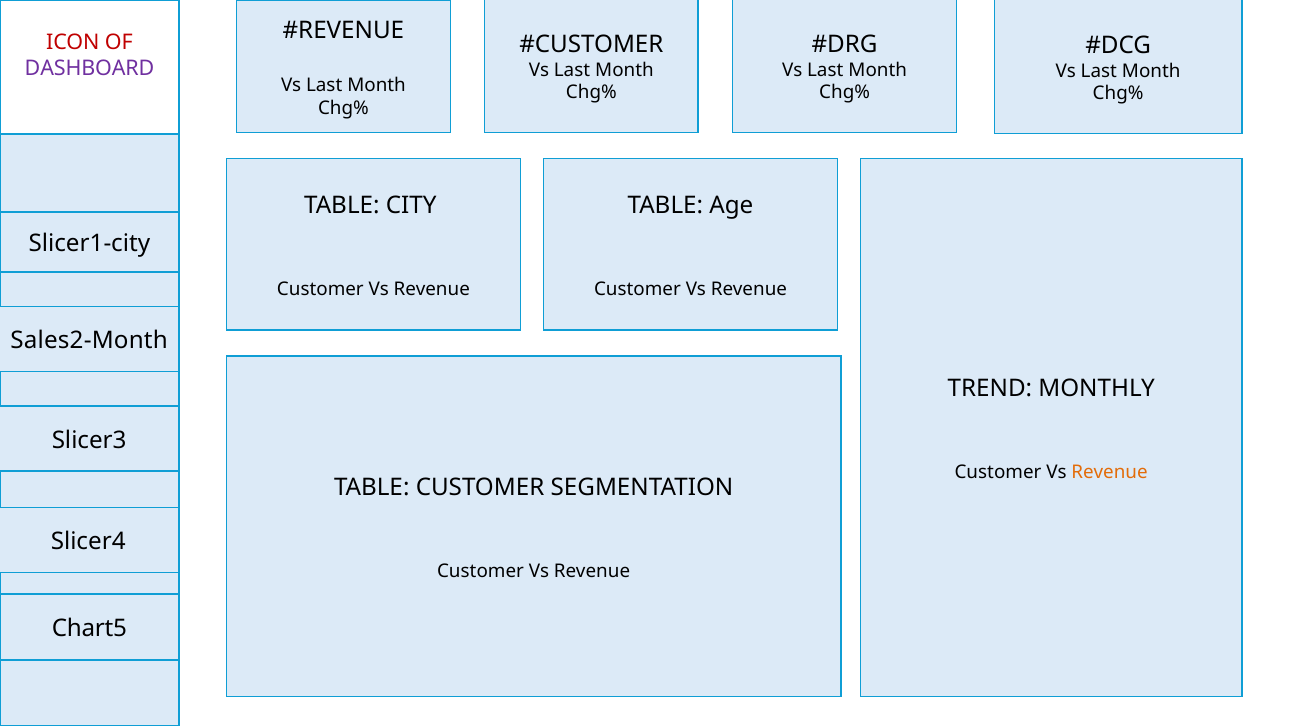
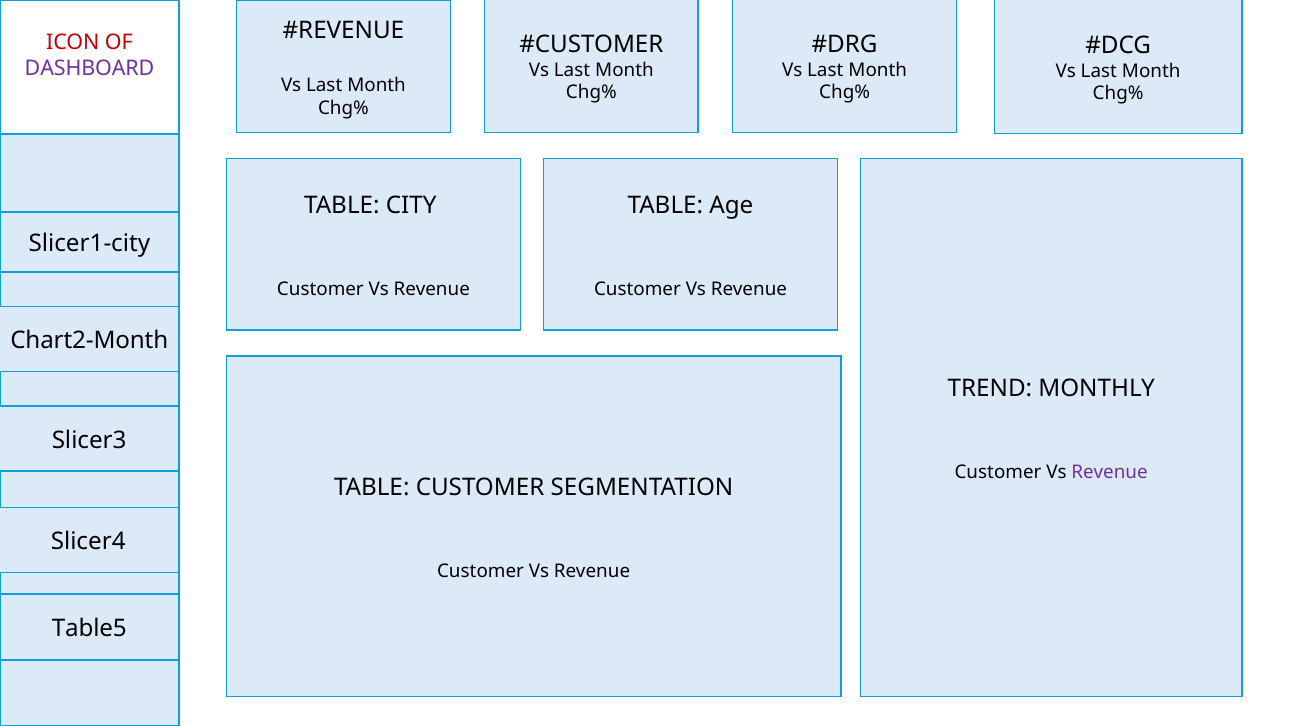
Sales2-Month: Sales2-Month -> Chart2-Month
Revenue at (1110, 472) colour: orange -> purple
Chart5: Chart5 -> Table5
